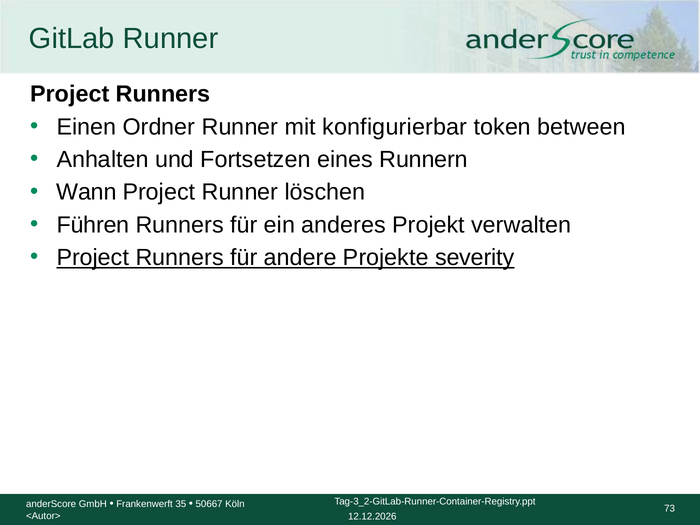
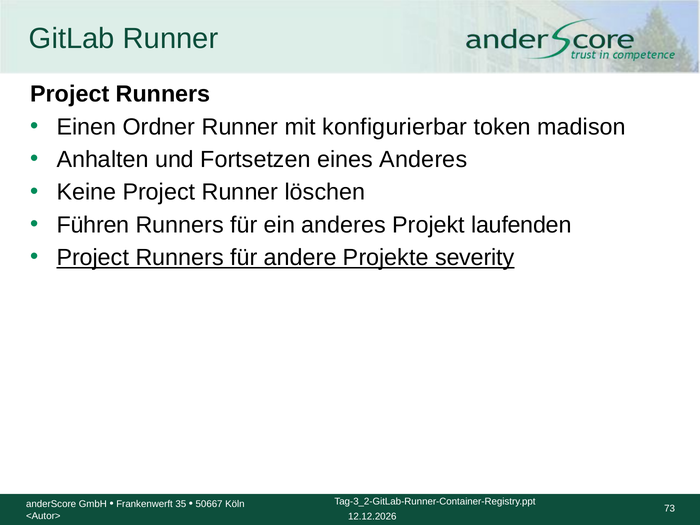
between: between -> madison
eines Runnern: Runnern -> Anderes
Wann: Wann -> Keine
verwalten: verwalten -> laufenden
